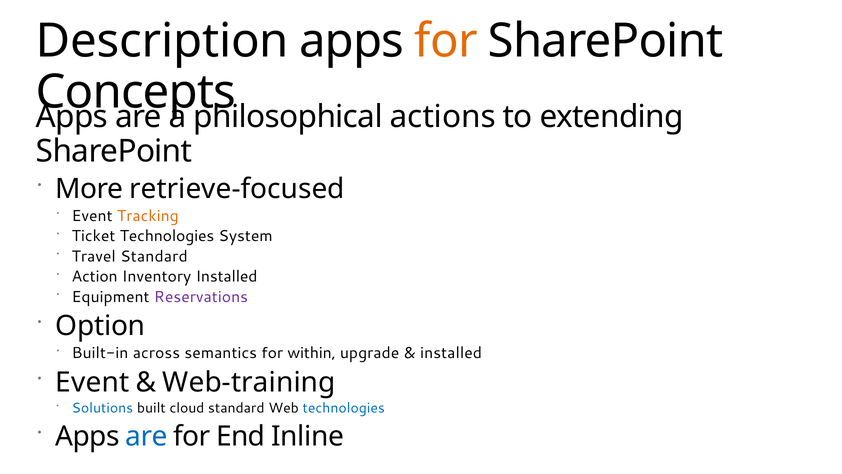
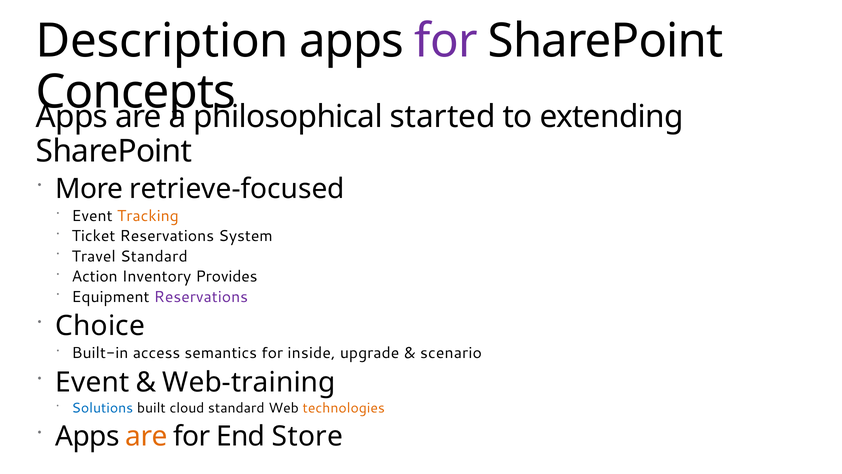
for at (446, 41) colour: orange -> purple
actions: actions -> started
Ticket Technologies: Technologies -> Reservations
Inventory Installed: Installed -> Provides
Option: Option -> Choice
across: across -> access
within: within -> inside
installed at (451, 353): installed -> scenario
technologies at (344, 408) colour: blue -> orange
are at (147, 436) colour: blue -> orange
Inline: Inline -> Store
